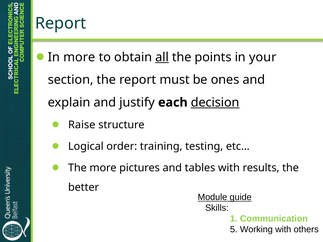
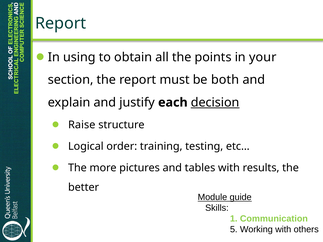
In more: more -> using
all underline: present -> none
ones: ones -> both
